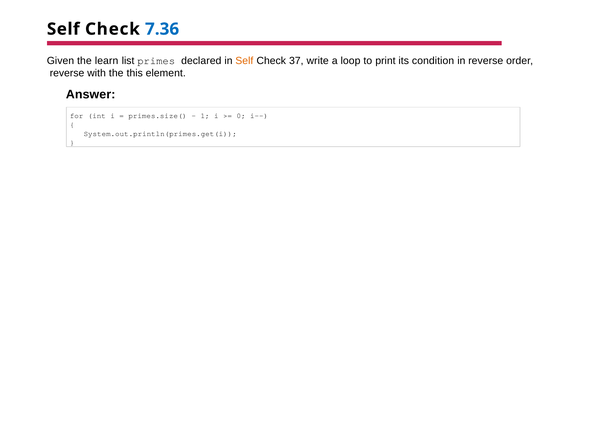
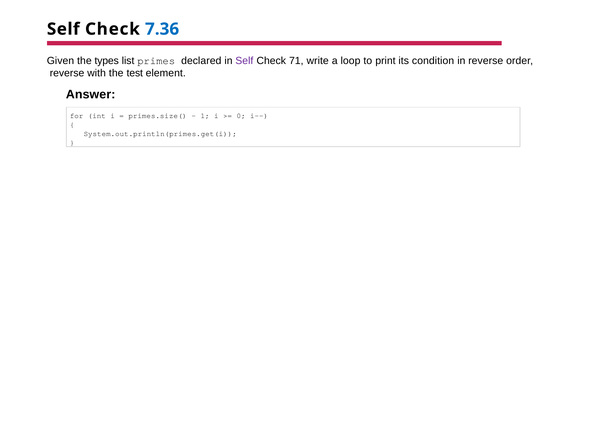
learn: learn -> types
Self at (244, 61) colour: orange -> purple
37: 37 -> 71
this: this -> test
